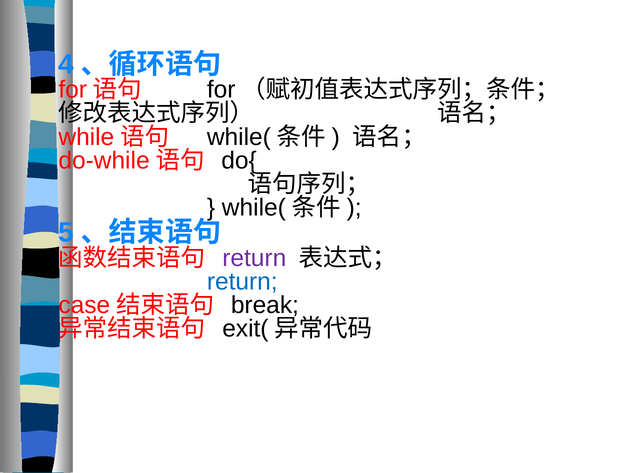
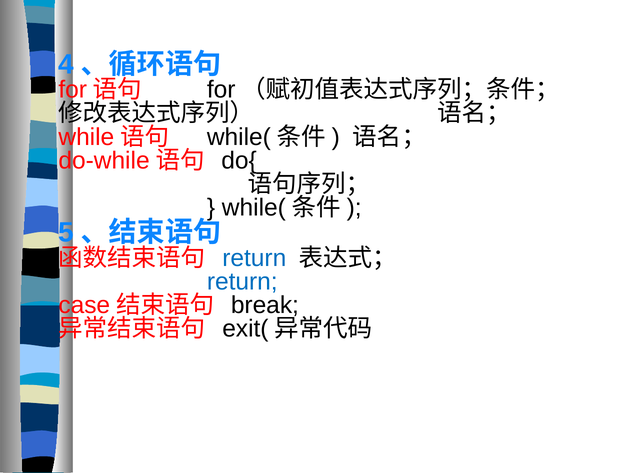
return at (254, 258) colour: purple -> blue
